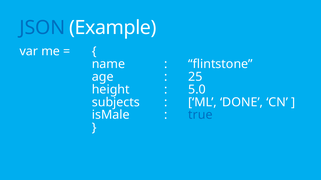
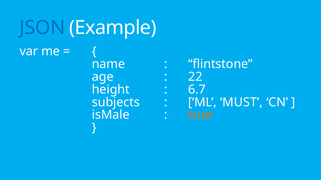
25: 25 -> 22
5.0: 5.0 -> 6.7
DONE: DONE -> MUST
true colour: blue -> orange
